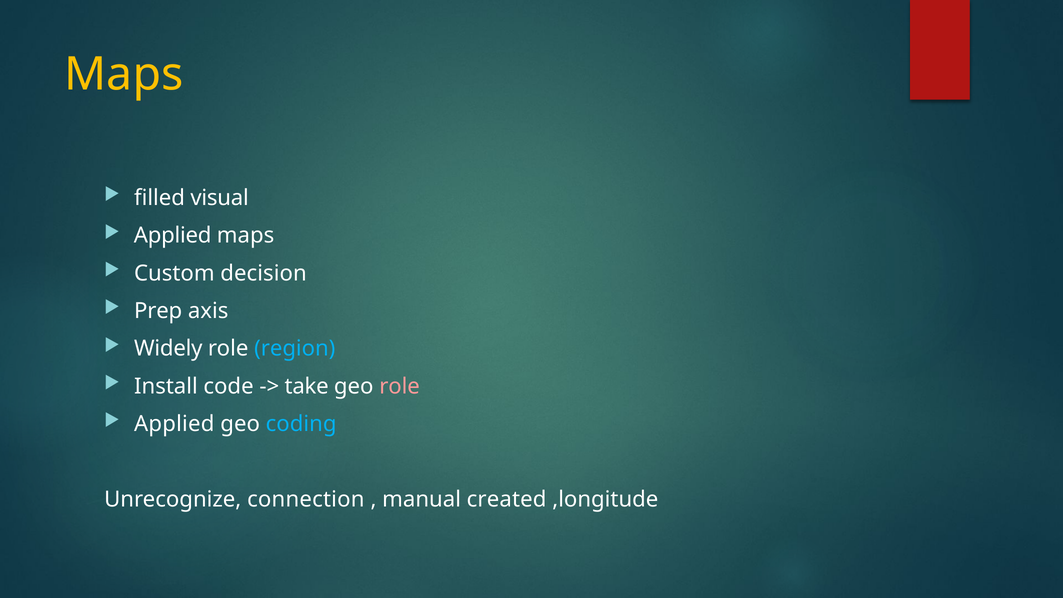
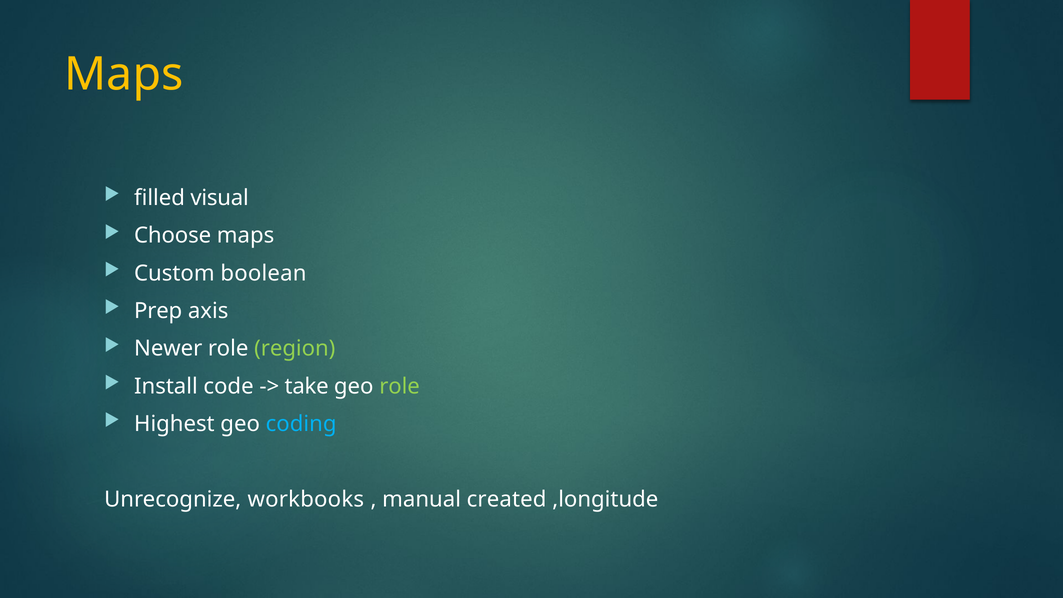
Applied at (173, 236): Applied -> Choose
decision: decision -> boolean
Widely: Widely -> Newer
region colour: light blue -> light green
role at (400, 386) colour: pink -> light green
Applied at (174, 424): Applied -> Highest
connection: connection -> workbooks
